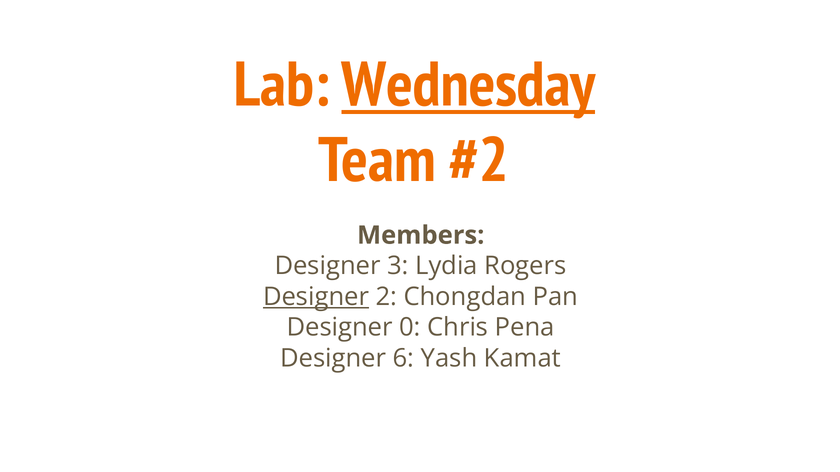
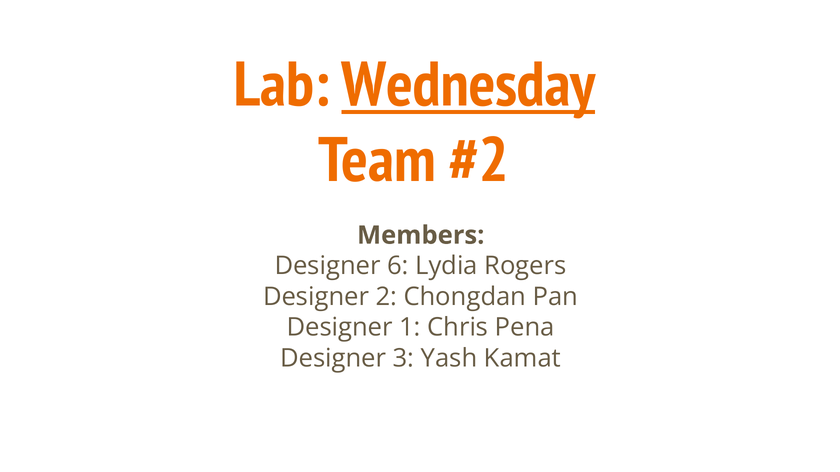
3: 3 -> 6
Designer at (316, 297) underline: present -> none
0: 0 -> 1
6: 6 -> 3
